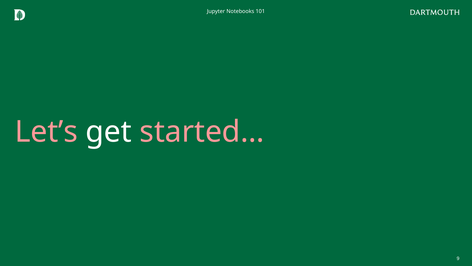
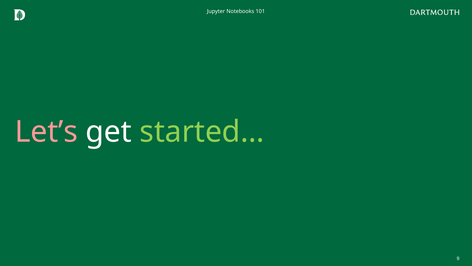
started… colour: pink -> light green
